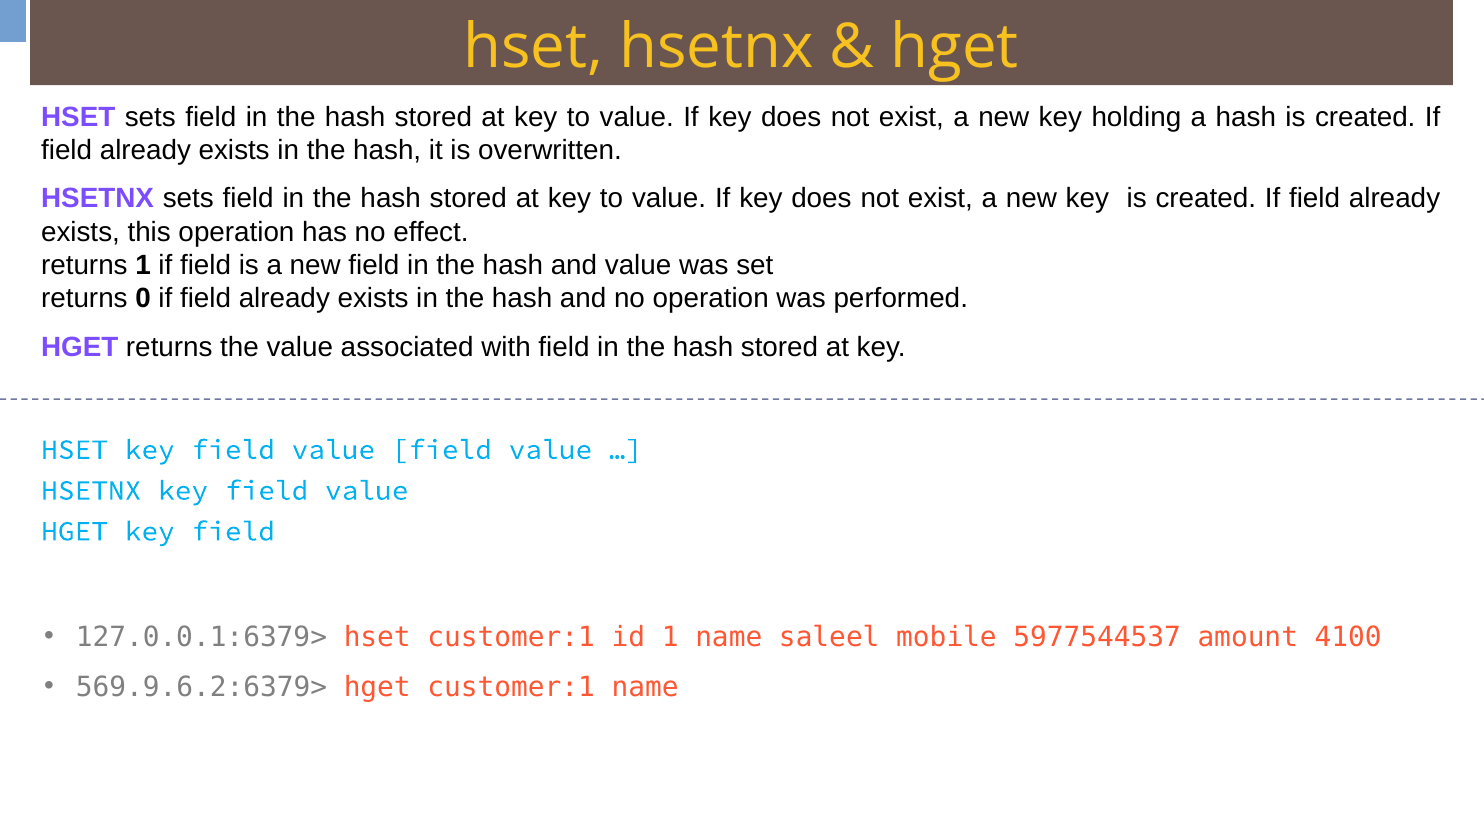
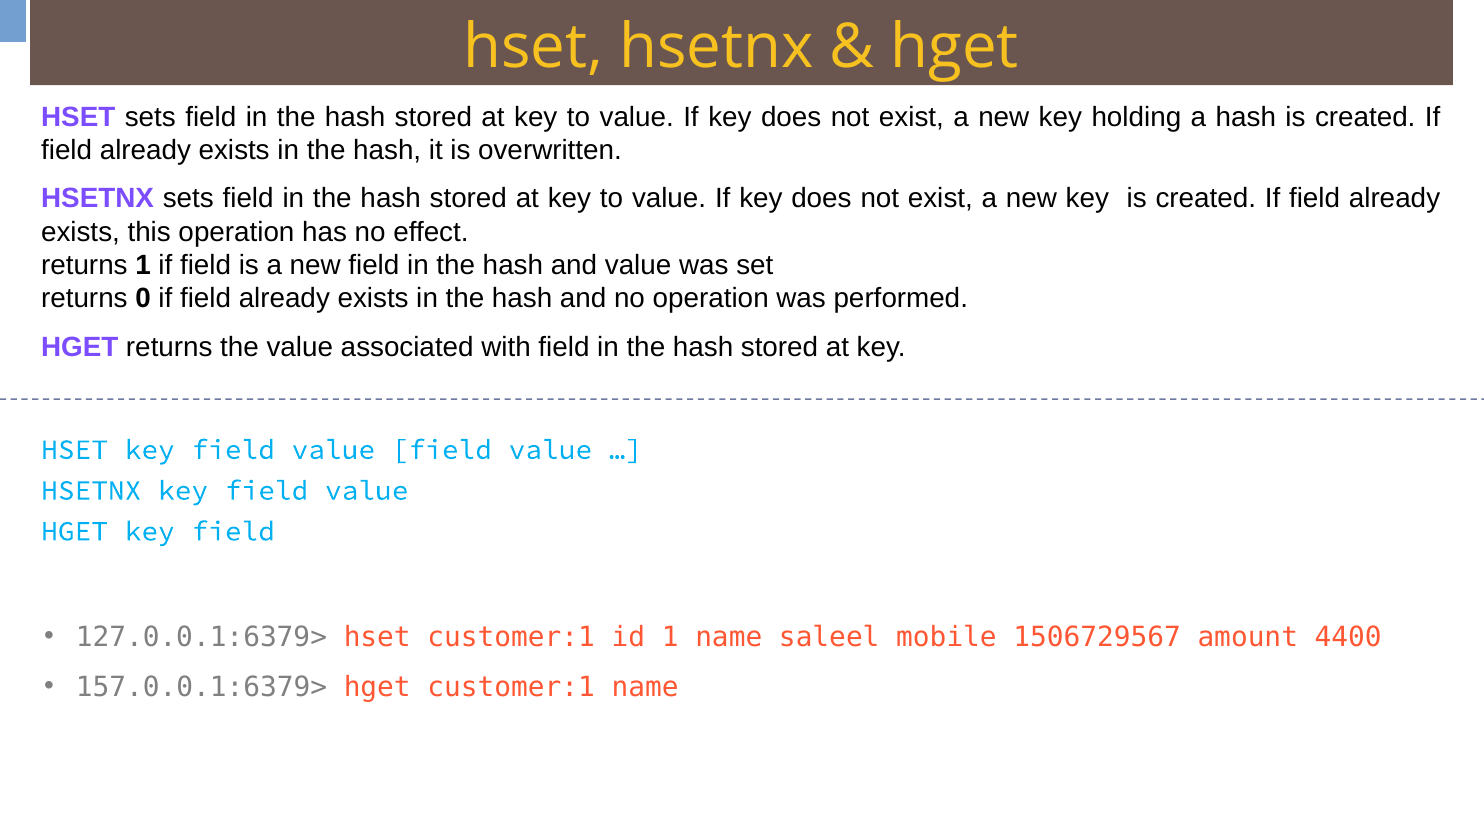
5977544537: 5977544537 -> 1506729567
4100: 4100 -> 4400
569.9.6.2:6379>: 569.9.6.2:6379> -> 157.0.0.1:6379>
